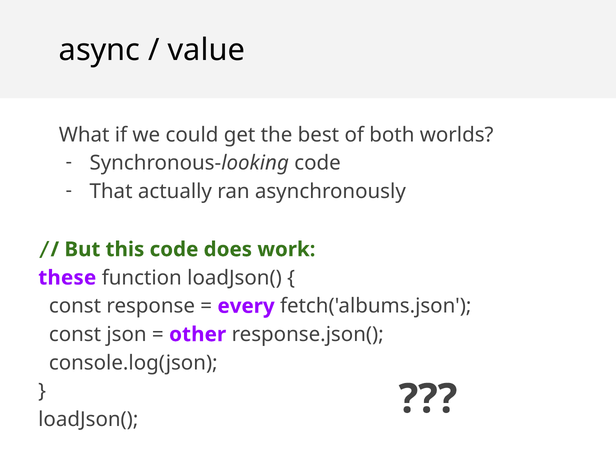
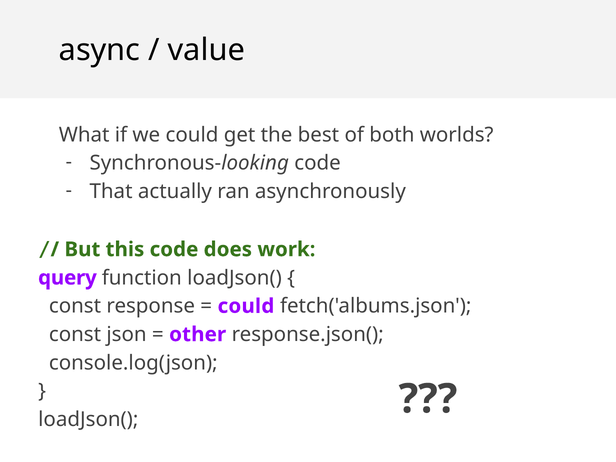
these: these -> query
every at (246, 306): every -> could
